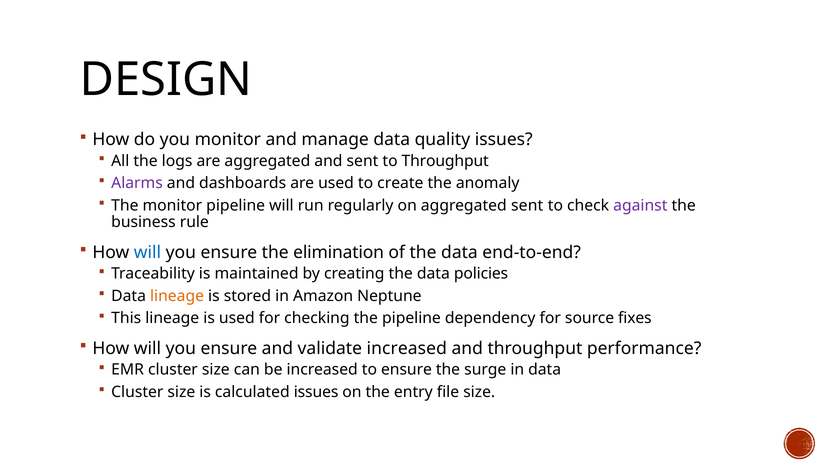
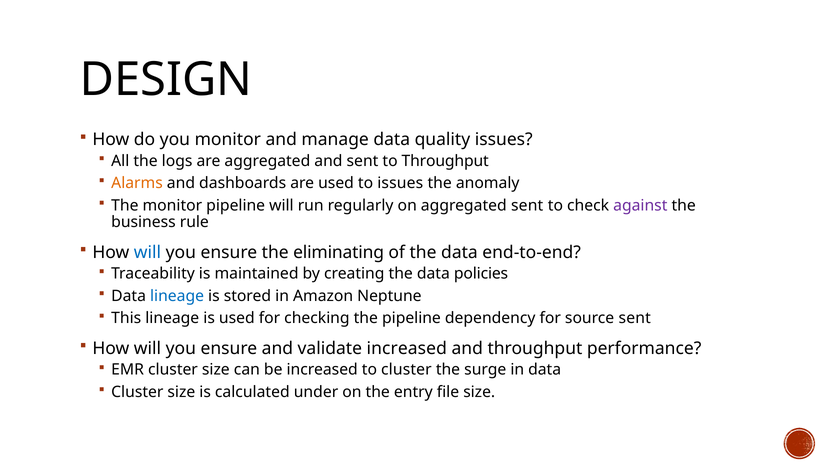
Alarms colour: purple -> orange
to create: create -> issues
elimination: elimination -> eliminating
lineage at (177, 296) colour: orange -> blue
source fixes: fixes -> sent
to ensure: ensure -> cluster
calculated issues: issues -> under
